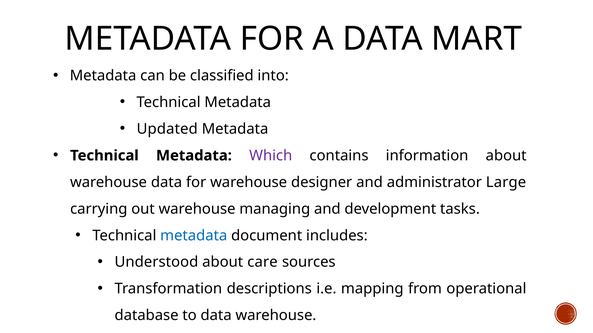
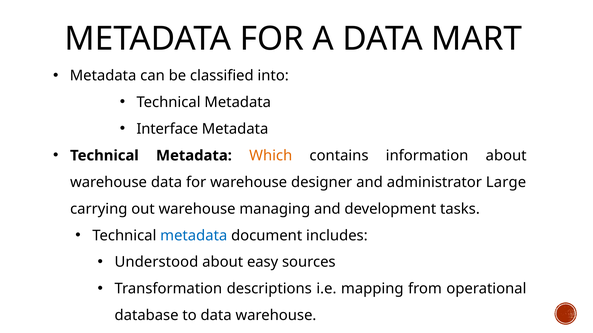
Updated: Updated -> Interface
Which colour: purple -> orange
care: care -> easy
